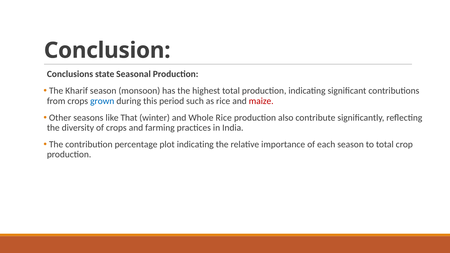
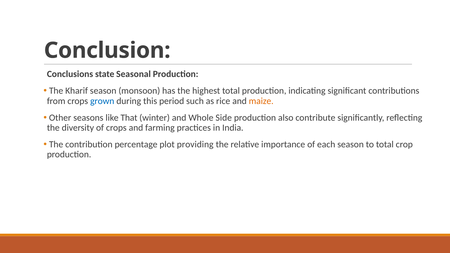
maize colour: red -> orange
Whole Rice: Rice -> Side
plot indicating: indicating -> providing
